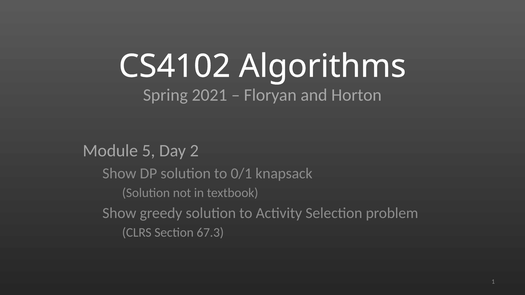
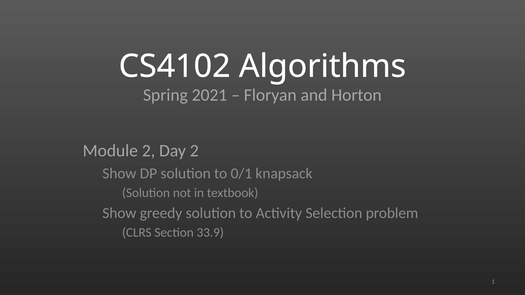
Module 5: 5 -> 2
67.3: 67.3 -> 33.9
